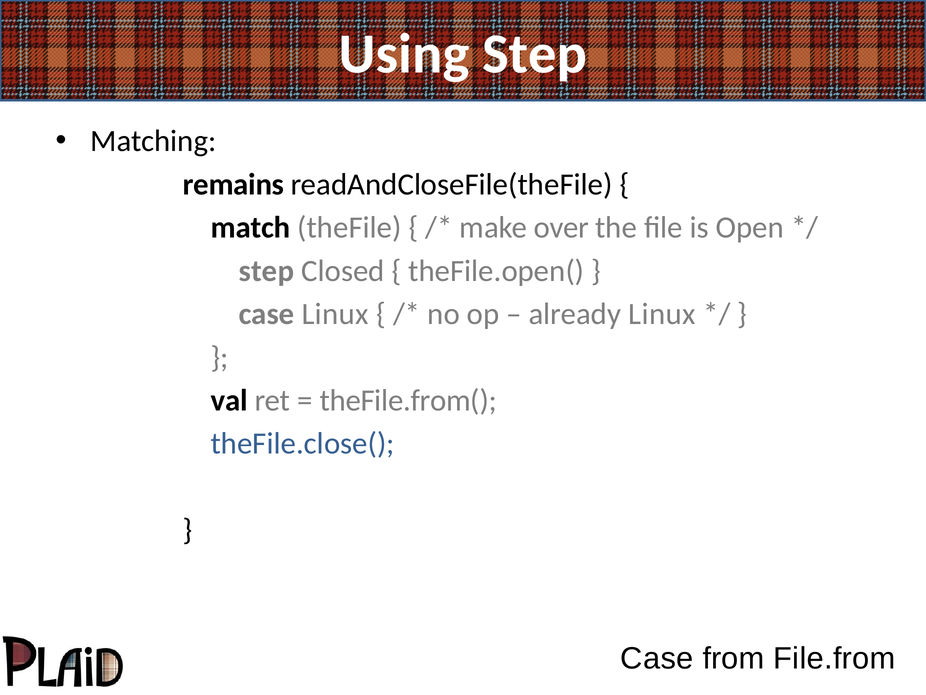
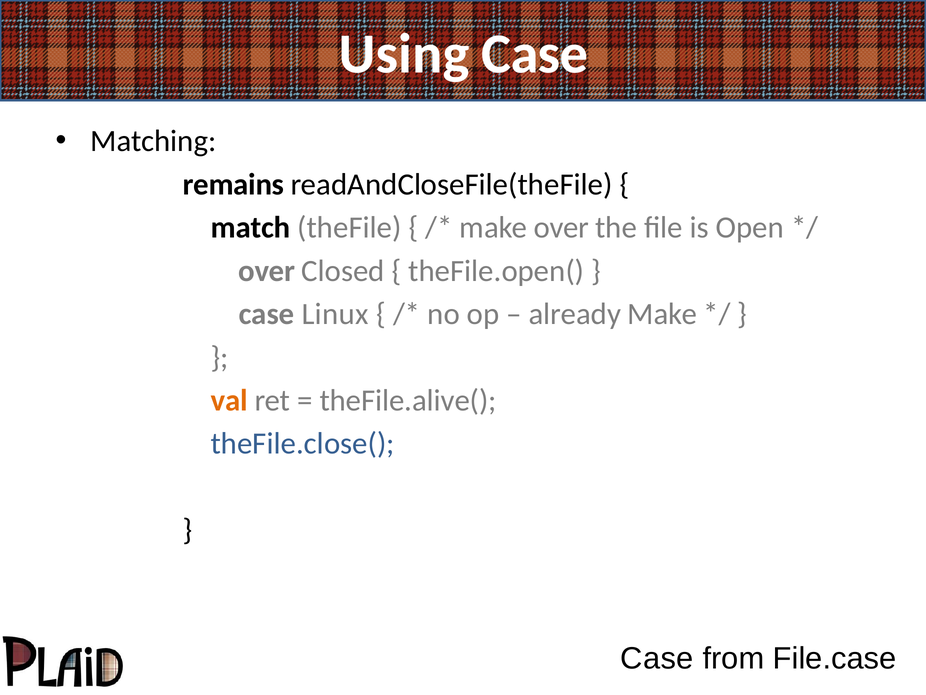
Using Step: Step -> Case
step at (266, 271): step -> over
already Linux: Linux -> Make
val colour: black -> orange
theFile.from(: theFile.from( -> theFile.alive(
File.from: File.from -> File.case
